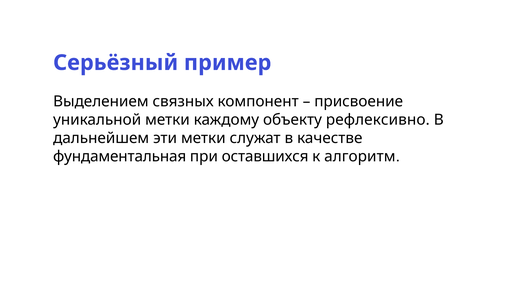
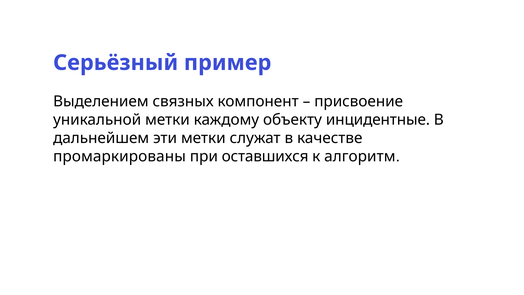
рефлексивно: рефлексивно -> инцидентные
фундаментальная: фундаментальная -> промаркированы
